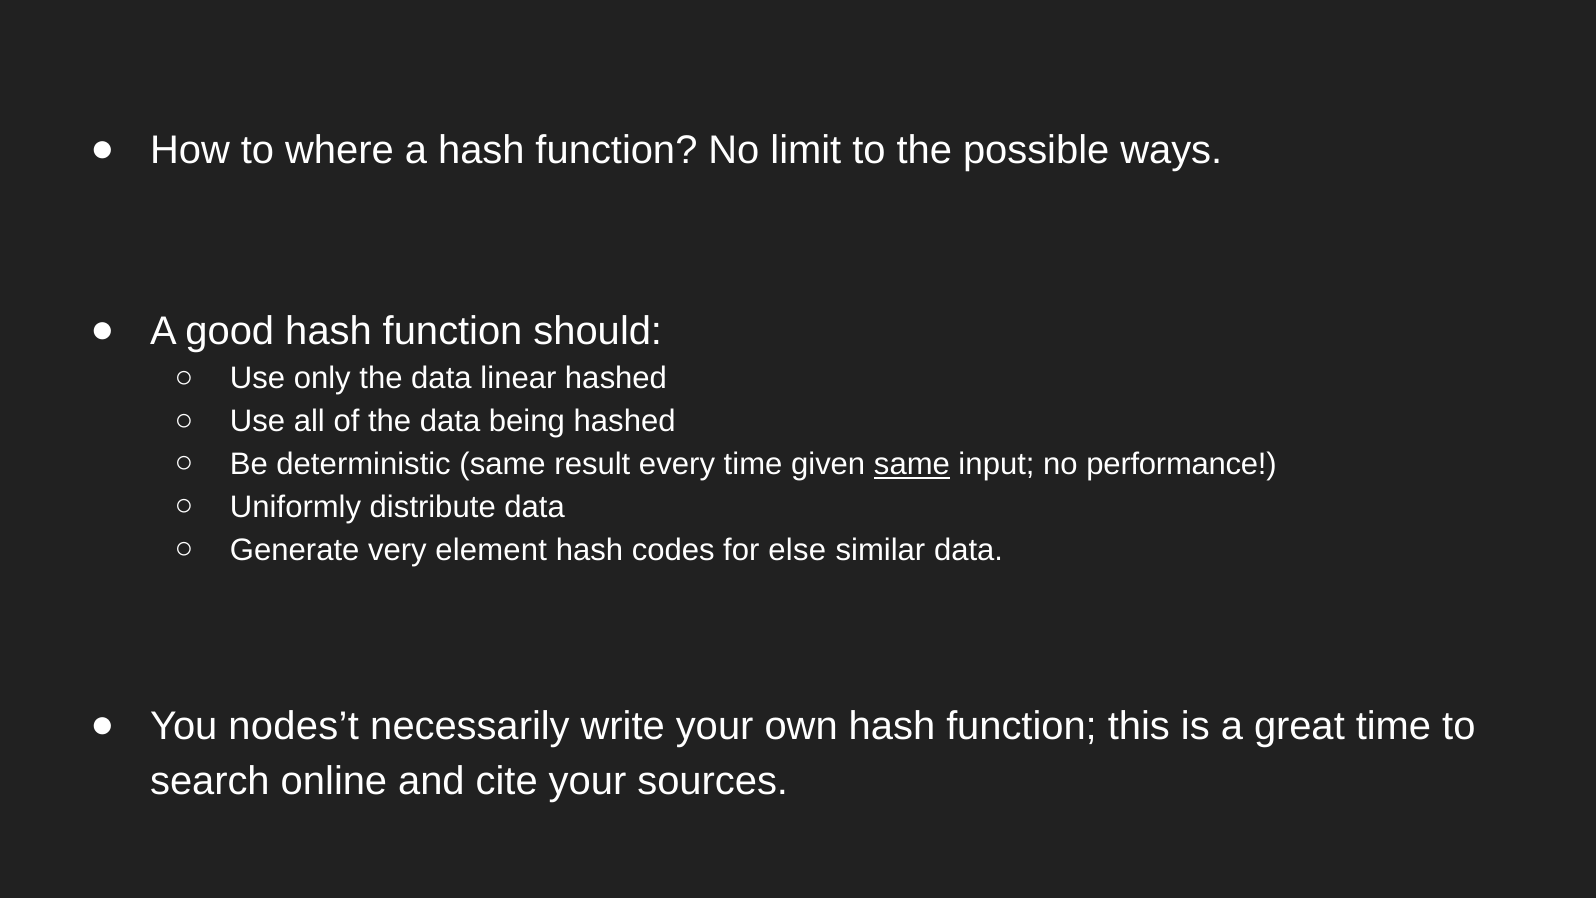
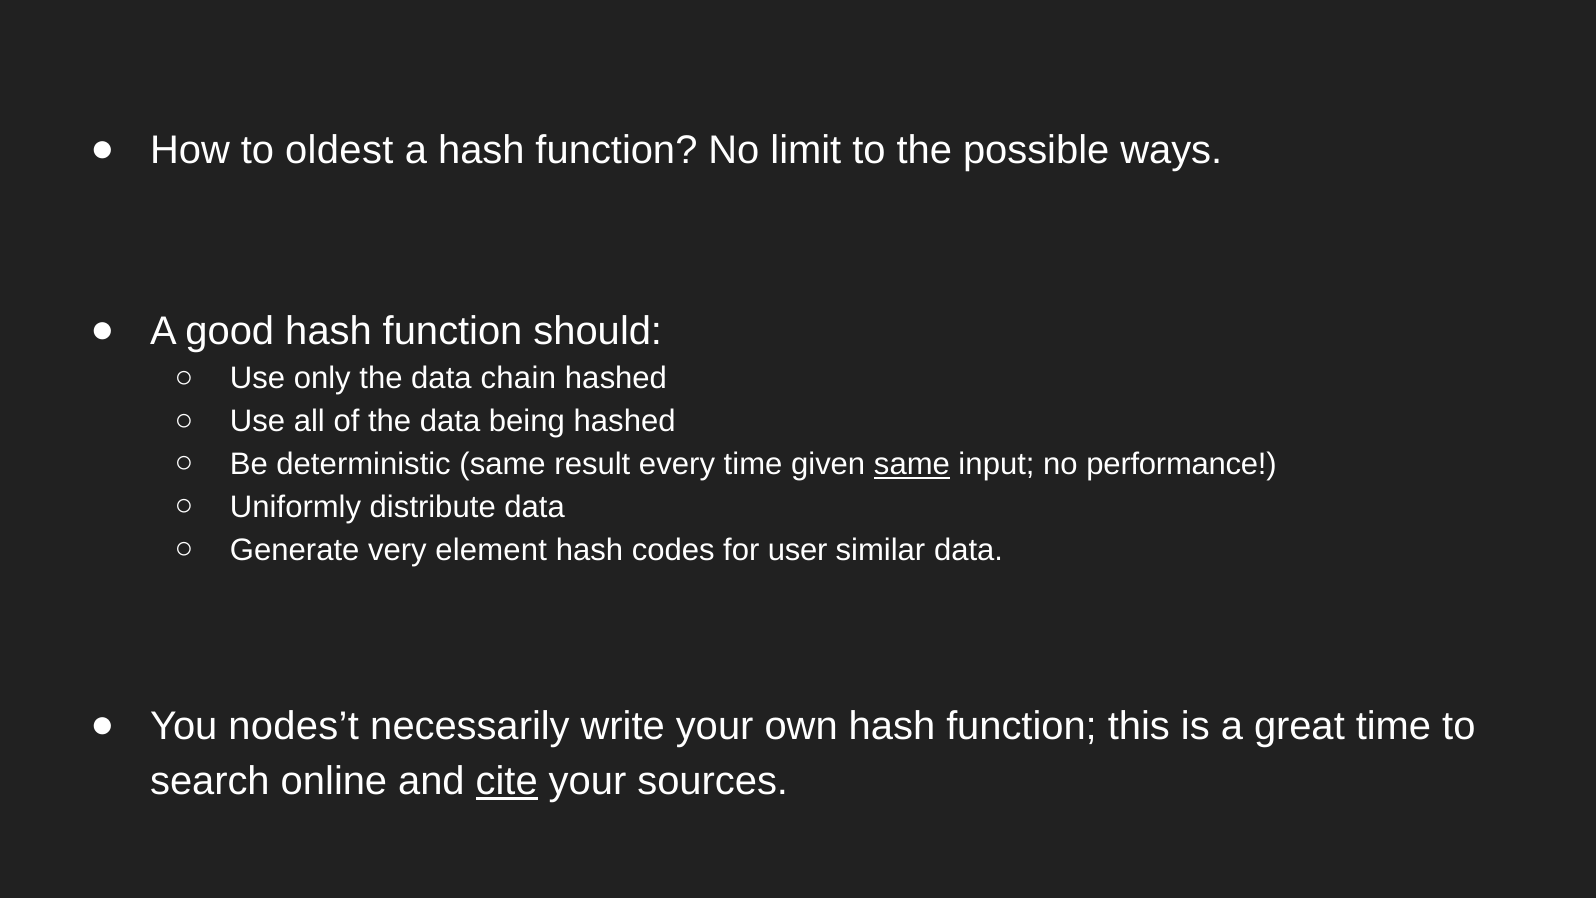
where: where -> oldest
linear: linear -> chain
else: else -> user
cite underline: none -> present
